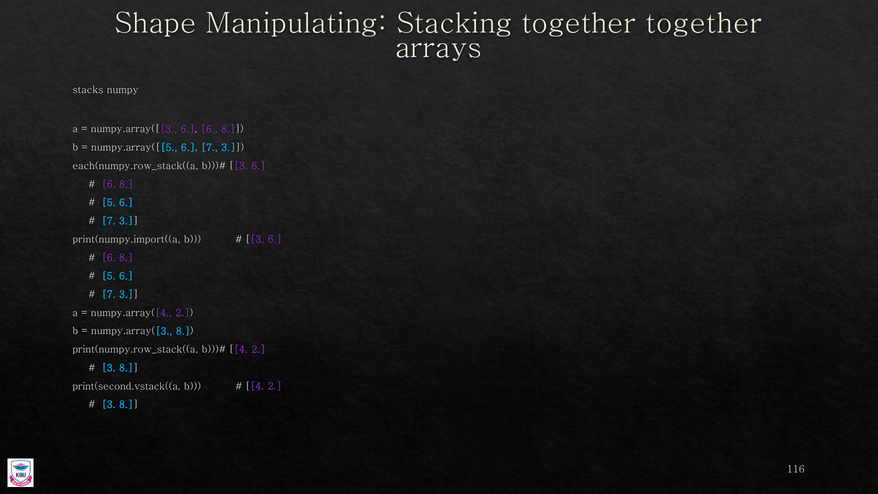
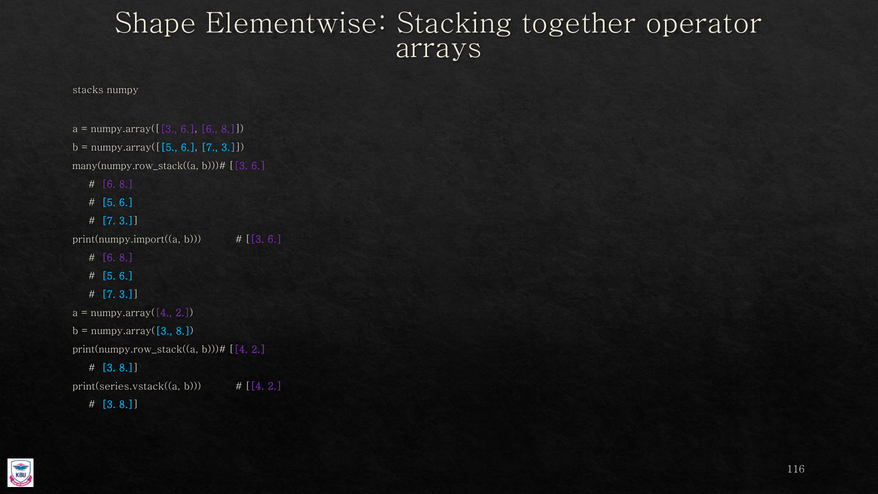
Manipulating: Manipulating -> Elementwise
together together: together -> operator
each(numpy.row_stack((a: each(numpy.row_stack((a -> many(numpy.row_stack((a
print(second.vstack((a: print(second.vstack((a -> print(series.vstack((a
